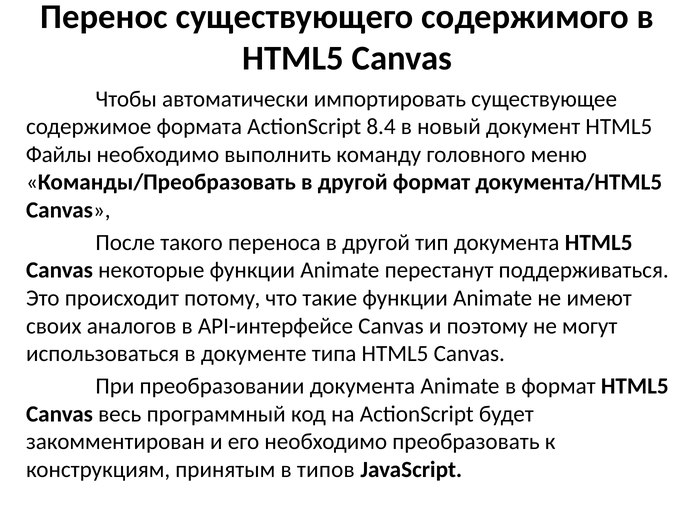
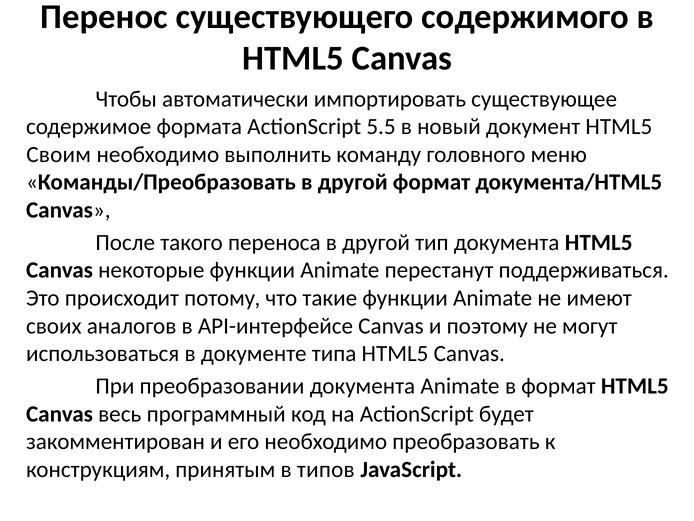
8.4: 8.4 -> 5.5
Файлы: Файлы -> Своим
